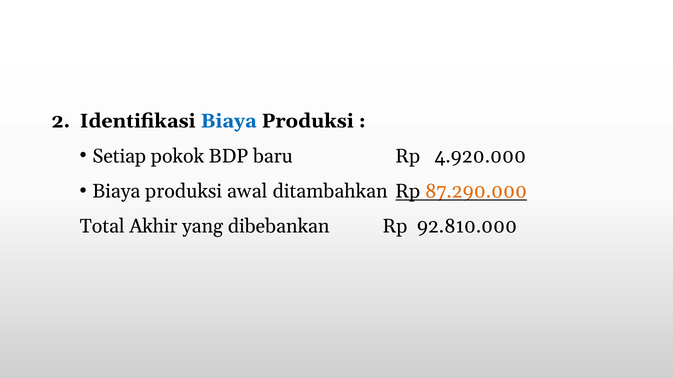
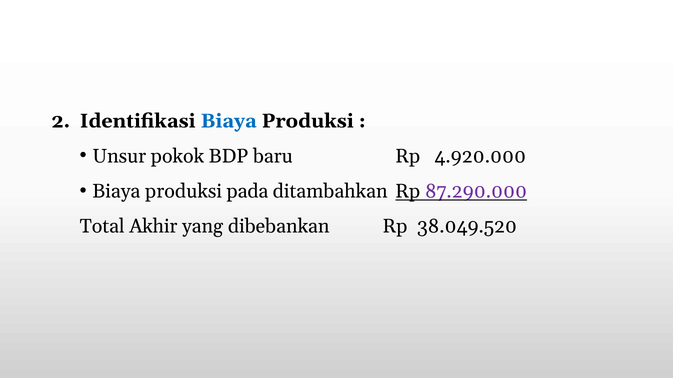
Setiap: Setiap -> Unsur
awal: awal -> pada
87.290.000 colour: orange -> purple
92.810.000: 92.810.000 -> 38.049.520
